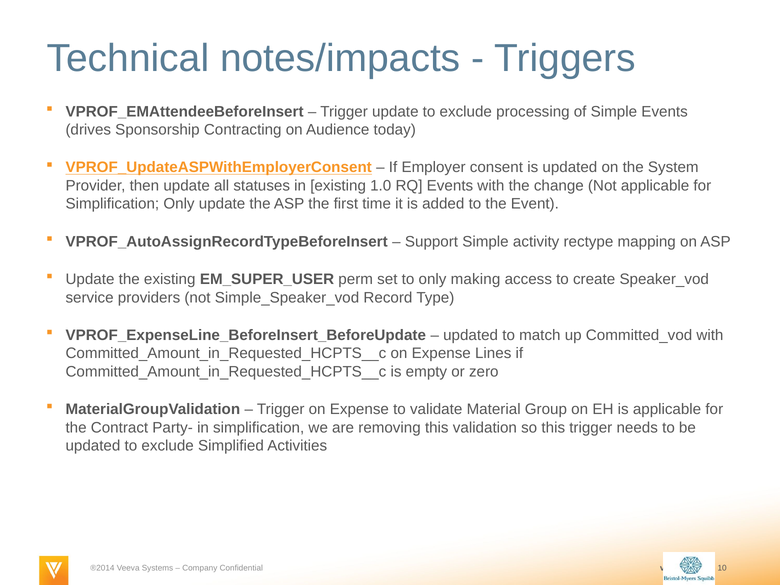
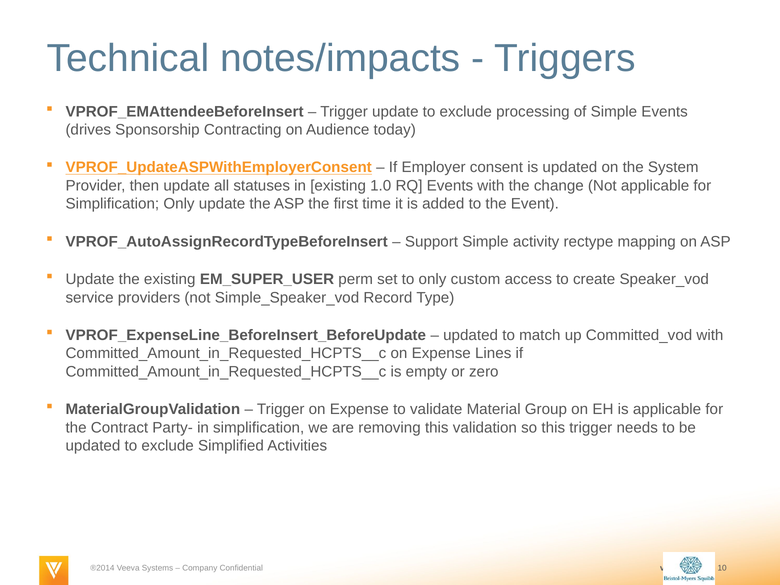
making: making -> custom
